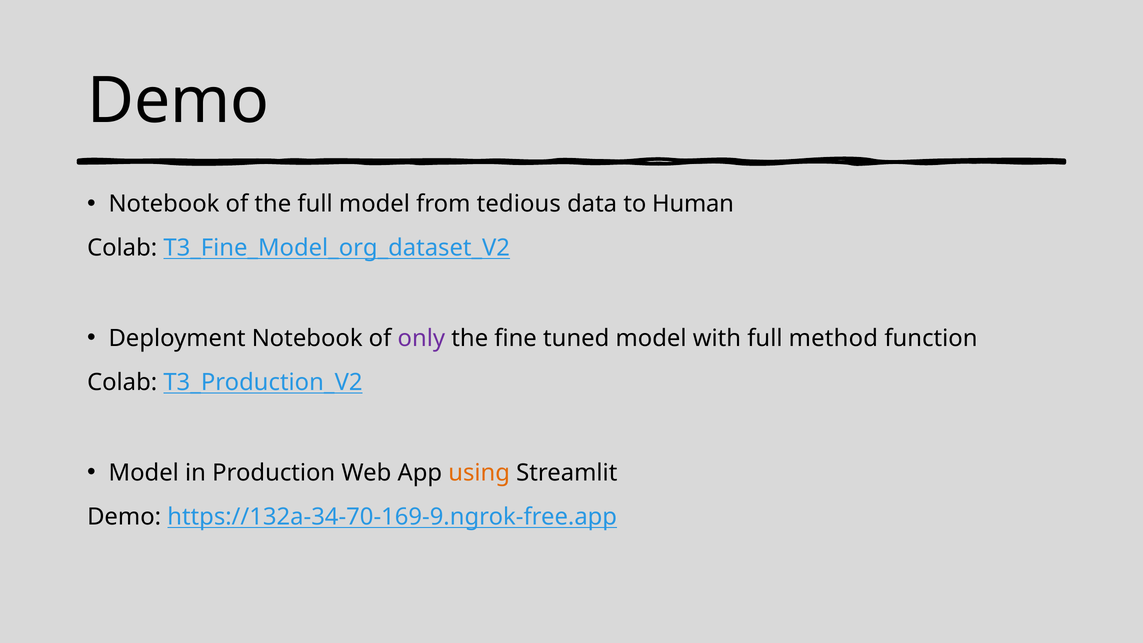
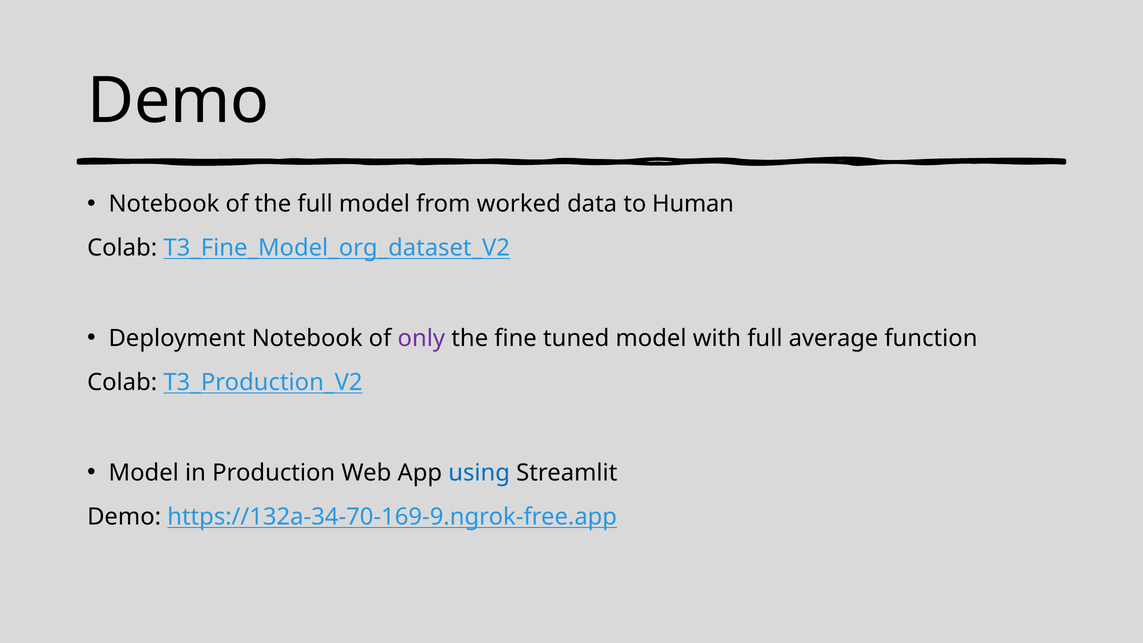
tedious: tedious -> worked
method: method -> average
using colour: orange -> blue
